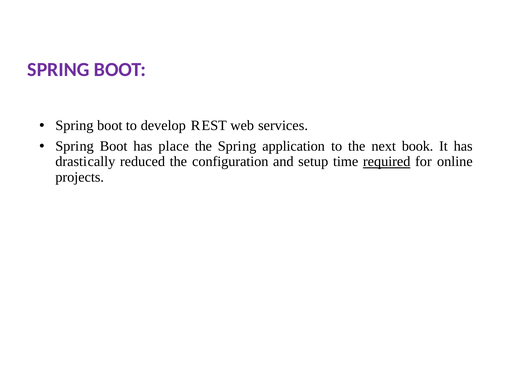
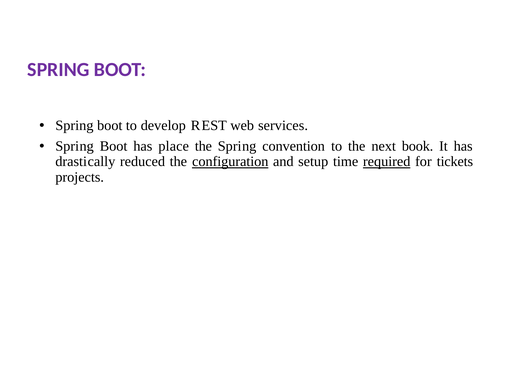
application: application -> convention
configuration underline: none -> present
online: online -> tickets
